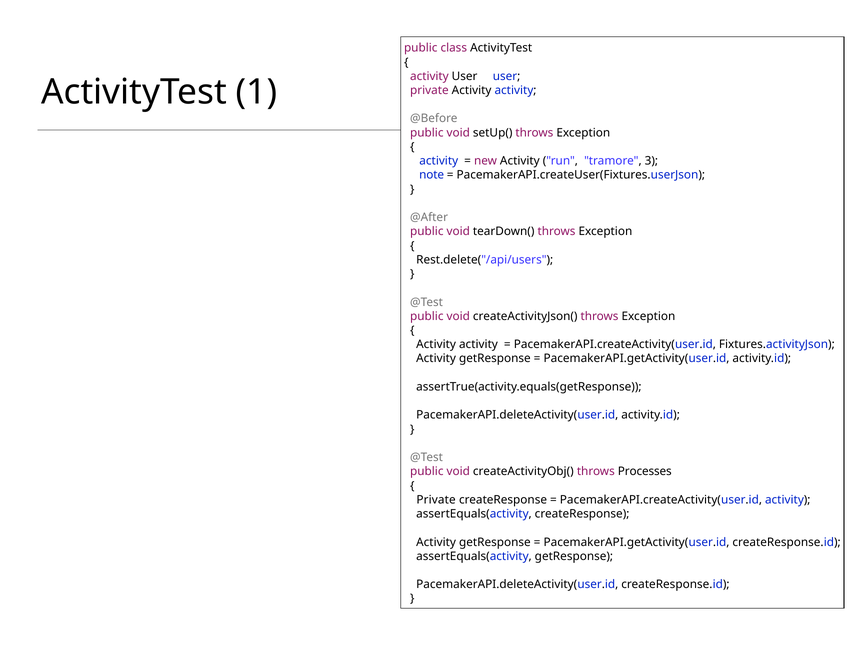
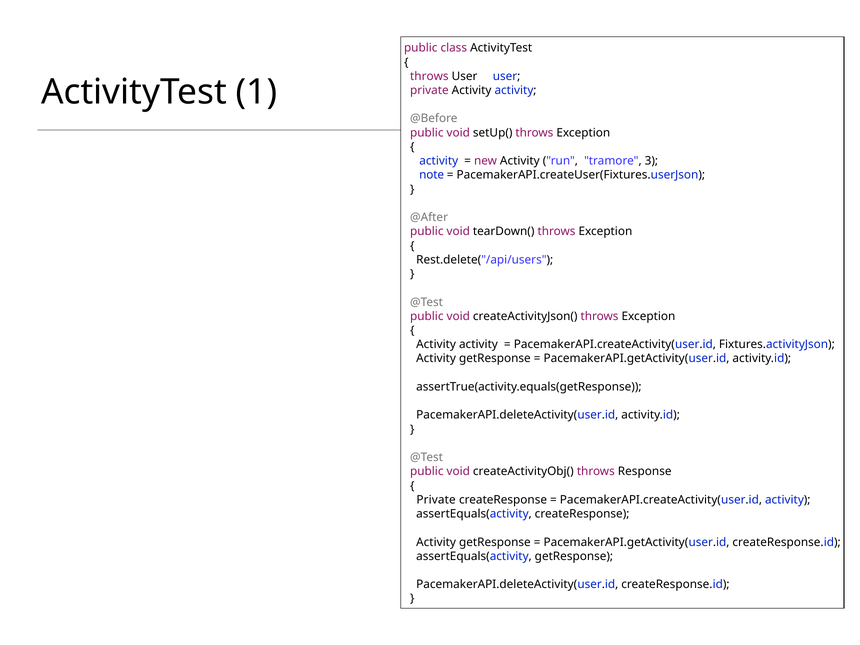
activity at (429, 76): activity -> throws
Processes: Processes -> Response
